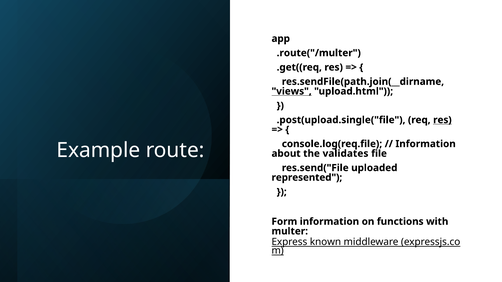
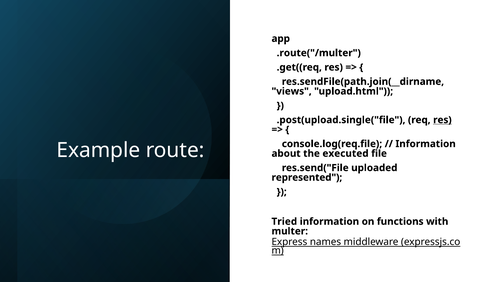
views underline: present -> none
validates: validates -> executed
Form: Form -> Tried
known: known -> names
